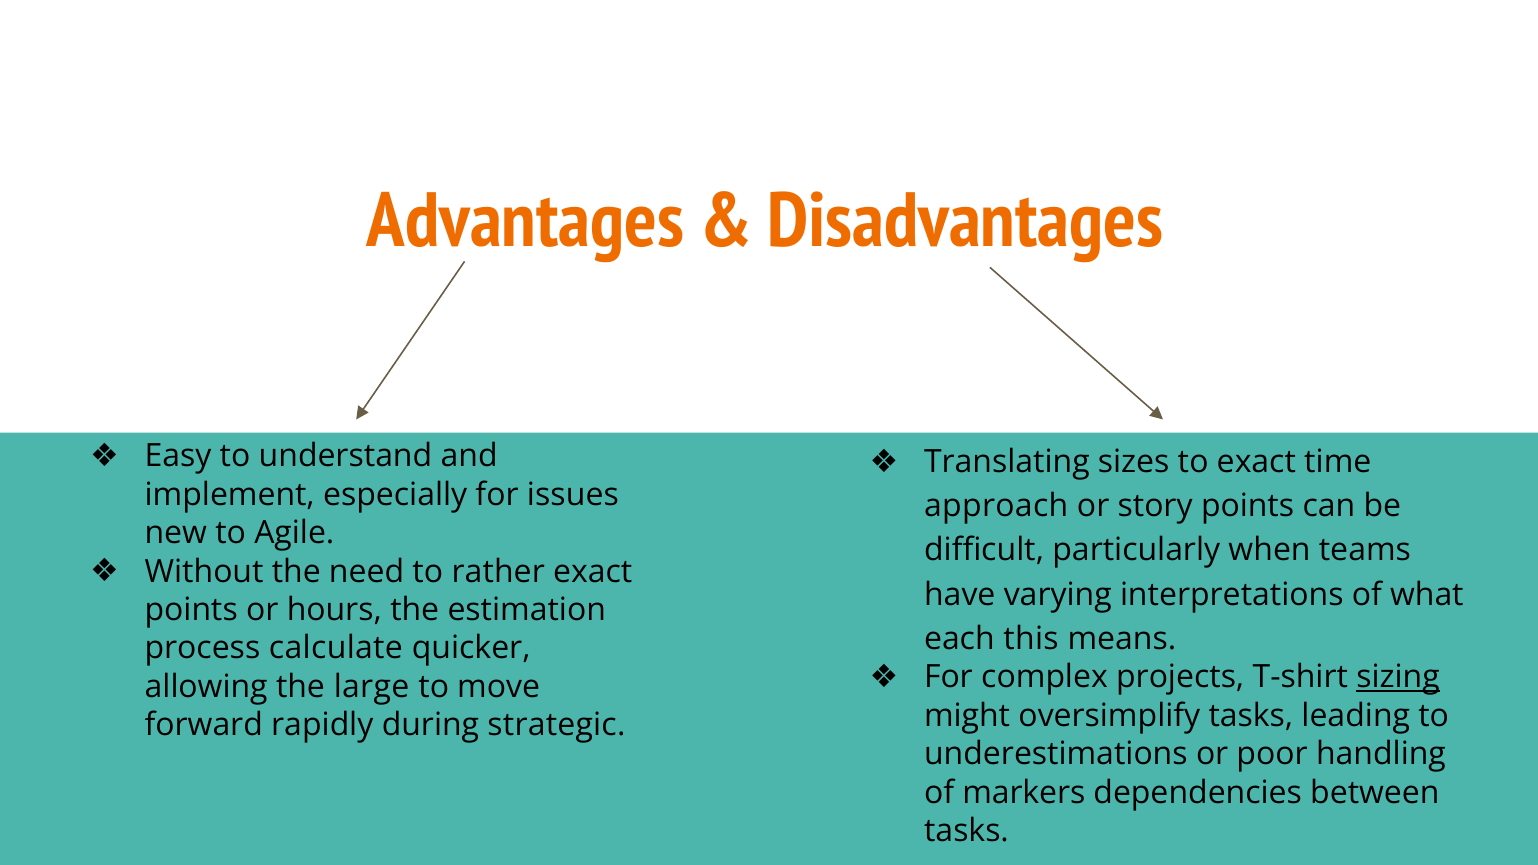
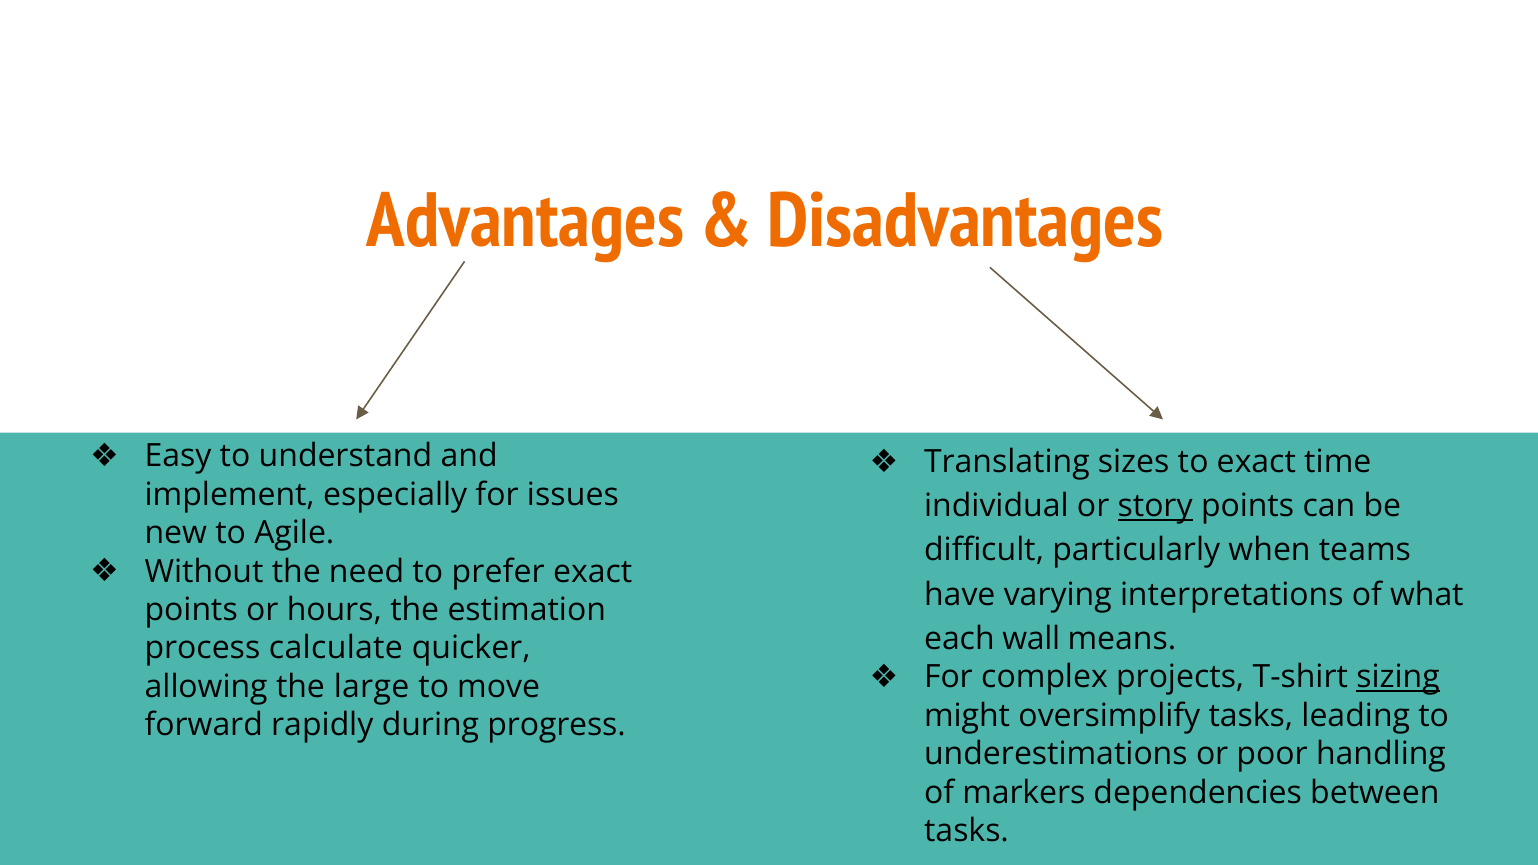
approach: approach -> individual
story underline: none -> present
rather: rather -> prefer
this: this -> wall
strategic: strategic -> progress
